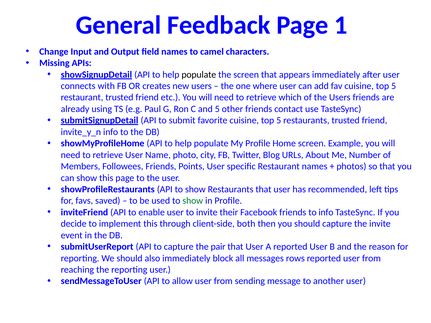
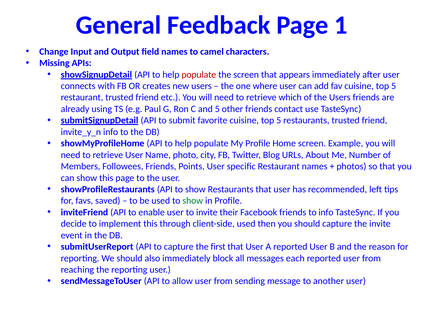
populate at (199, 75) colour: black -> red
client-side both: both -> used
pair: pair -> first
rows: rows -> each
